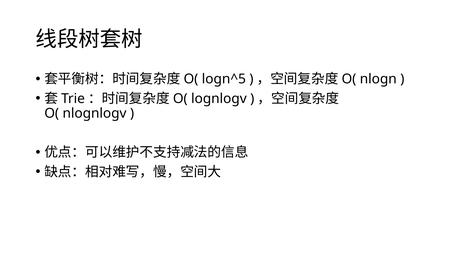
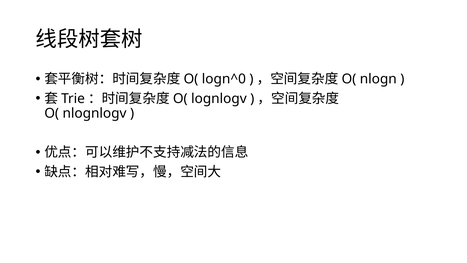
logn^5: logn^5 -> logn^0
